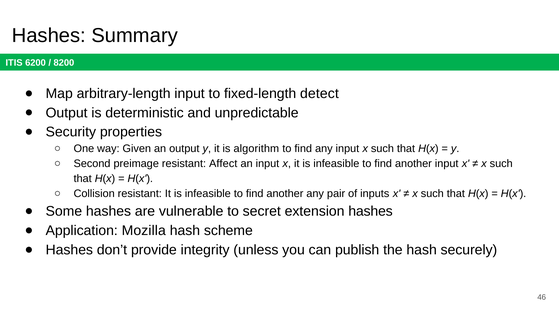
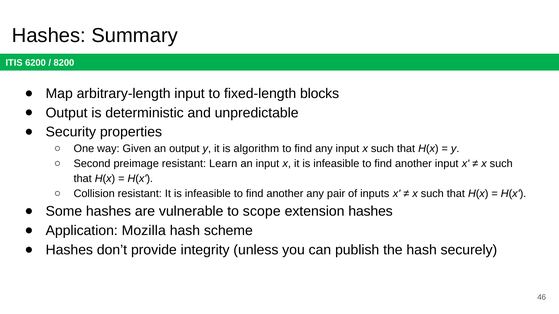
detect: detect -> blocks
Affect: Affect -> Learn
secret: secret -> scope
